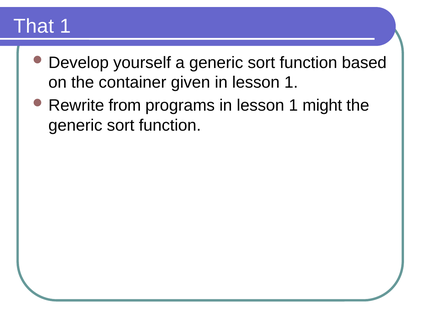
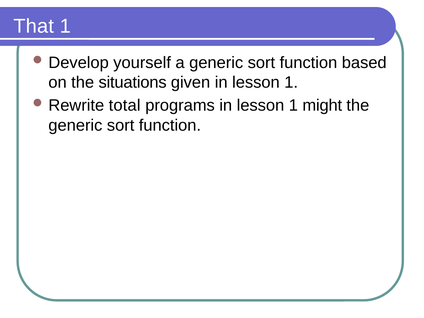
container: container -> situations
from: from -> total
